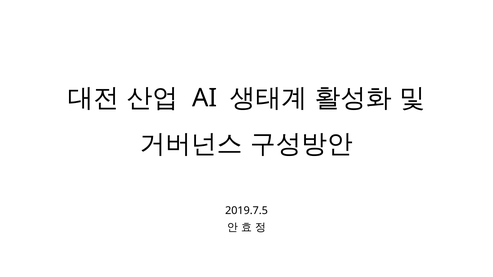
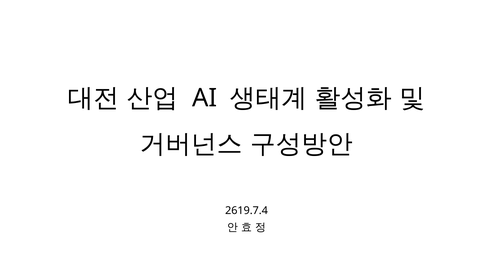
2019.7.5: 2019.7.5 -> 2619.7.4
